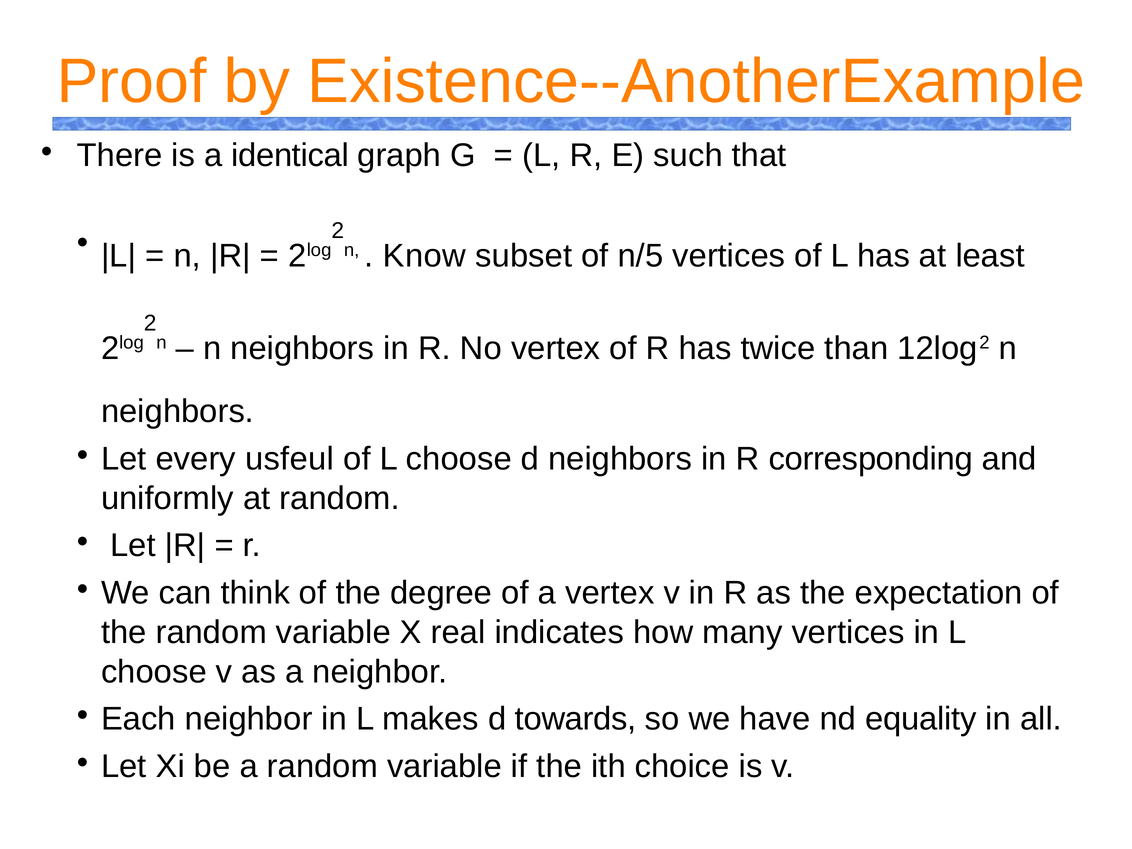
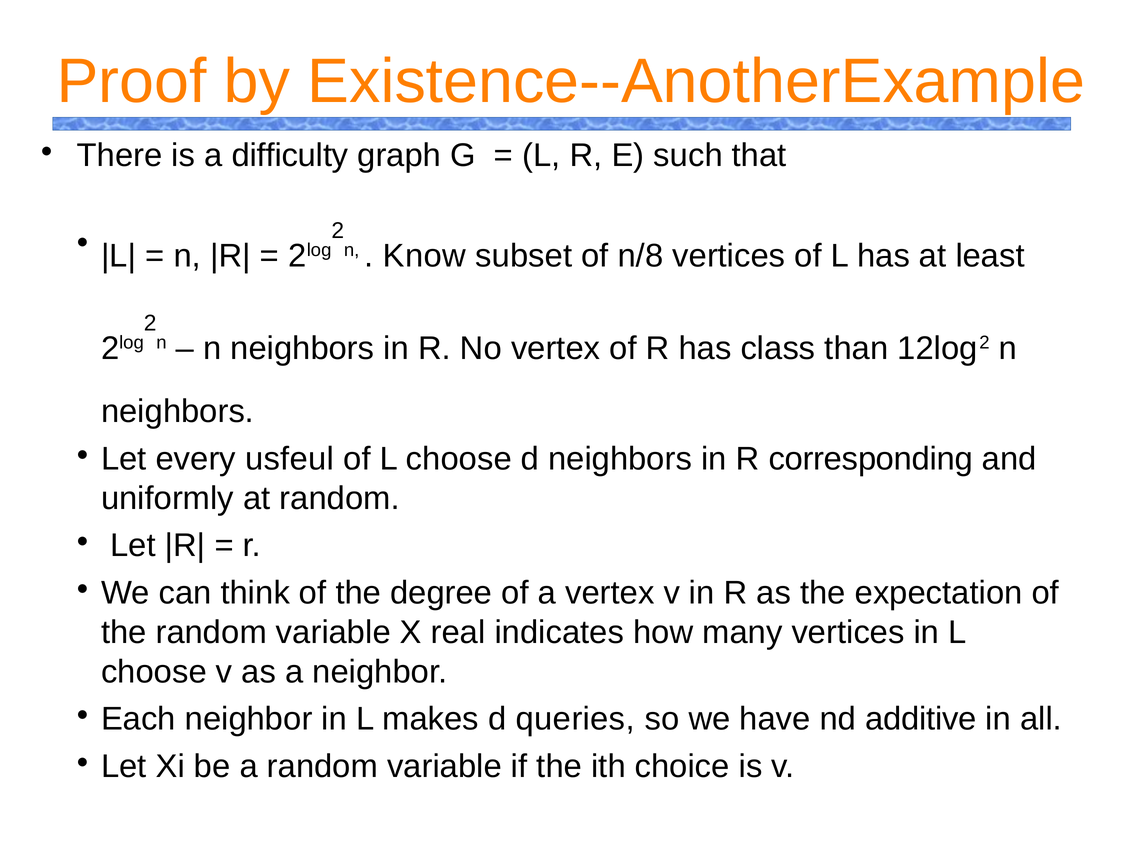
identical: identical -> difficulty
n/5: n/5 -> n/8
twice: twice -> class
towards: towards -> queries
equality: equality -> additive
